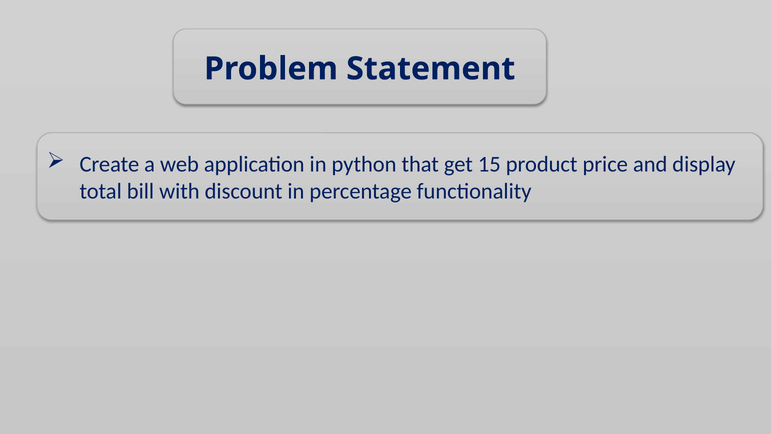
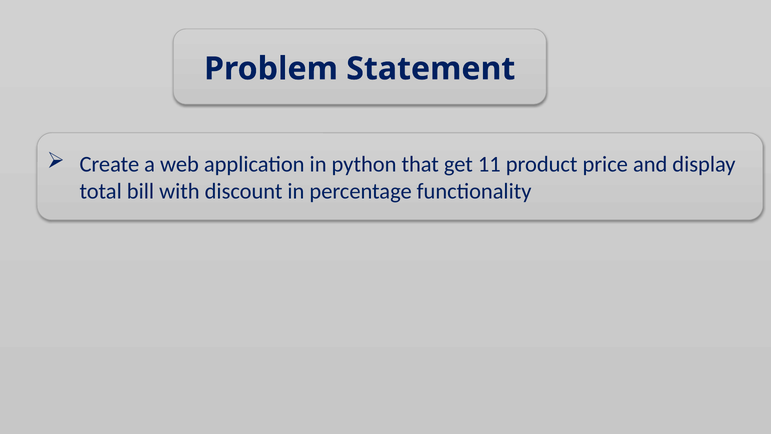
15: 15 -> 11
